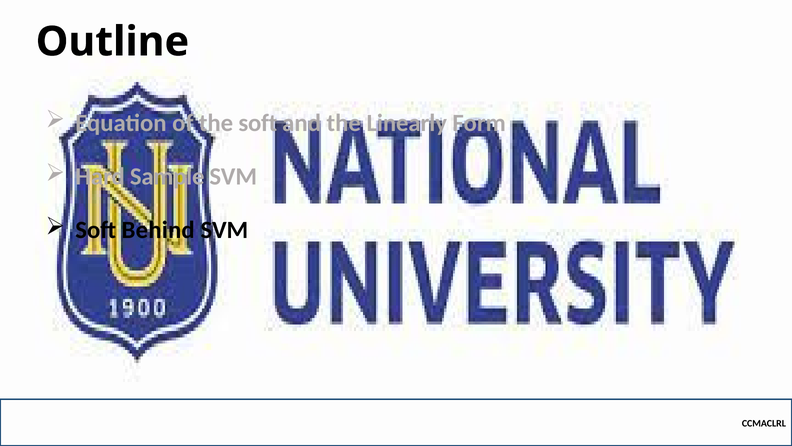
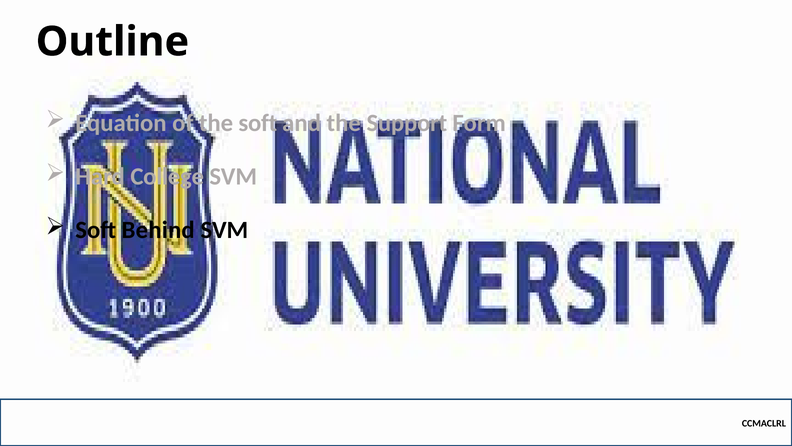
Linearly: Linearly -> Support
Sample: Sample -> College
